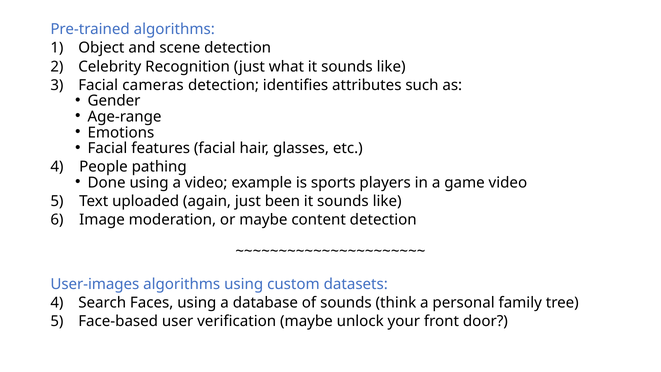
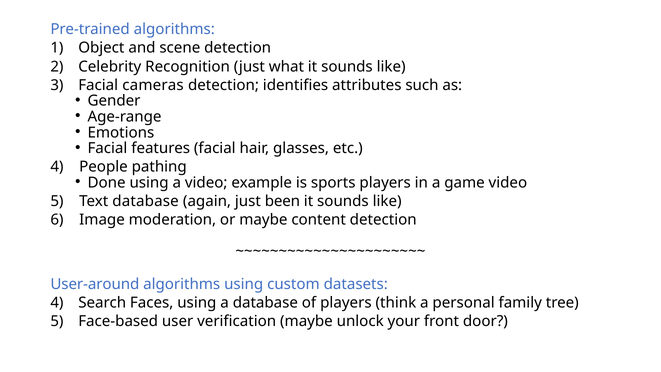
Text uploaded: uploaded -> database
User-images: User-images -> User-around
of sounds: sounds -> players
